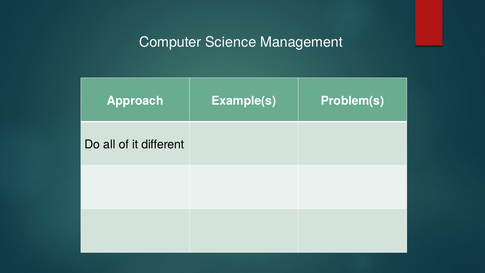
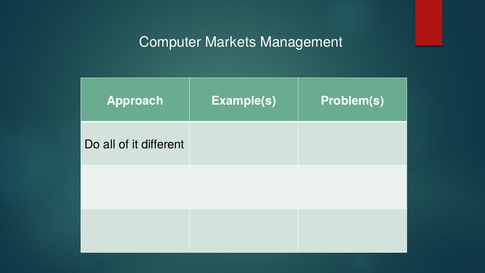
Science: Science -> Markets
